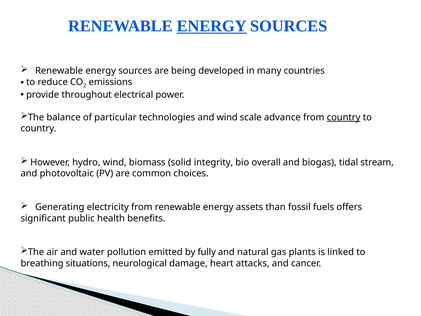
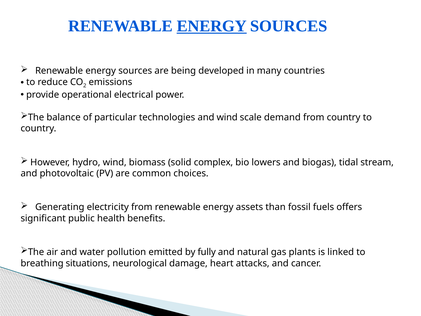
throughout: throughout -> operational
advance: advance -> demand
country at (344, 117) underline: present -> none
integrity: integrity -> complex
overall: overall -> lowers
